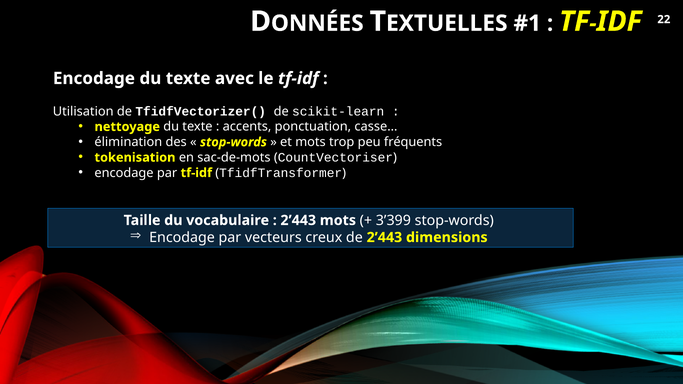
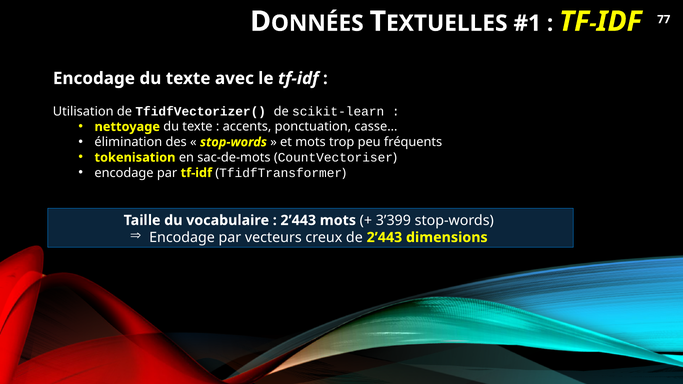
22: 22 -> 77
